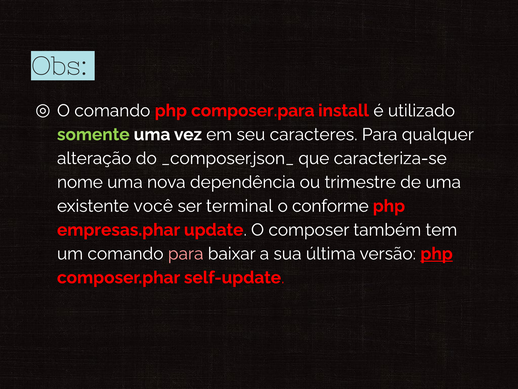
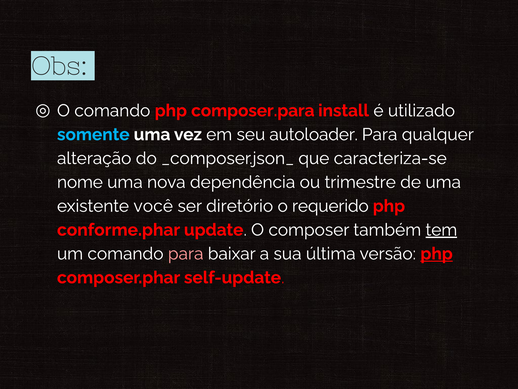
somente colour: light green -> light blue
caracteres: caracteres -> autoloader
terminal: terminal -> diretório
conforme: conforme -> requerido
empresas.phar: empresas.phar -> conforme.phar
tem underline: none -> present
